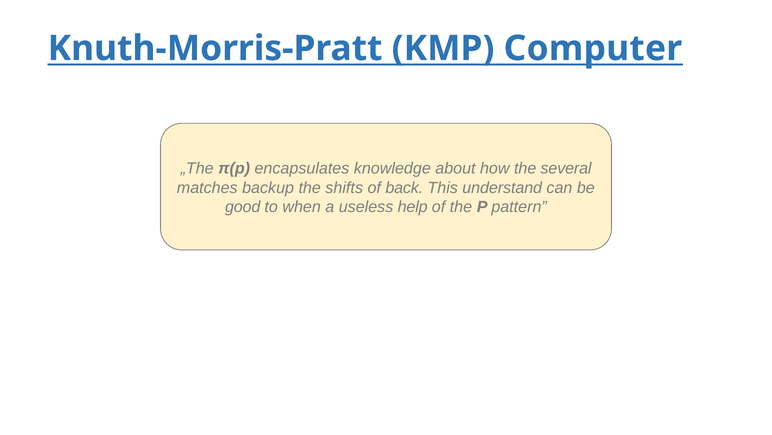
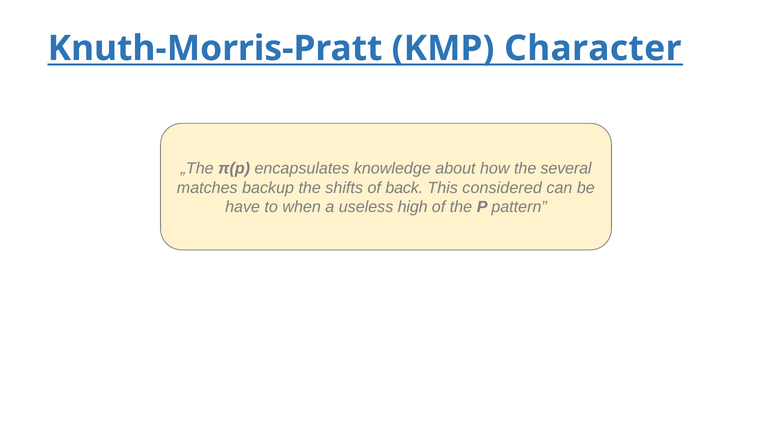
Computer: Computer -> Character
understand: understand -> considered
good: good -> have
help: help -> high
